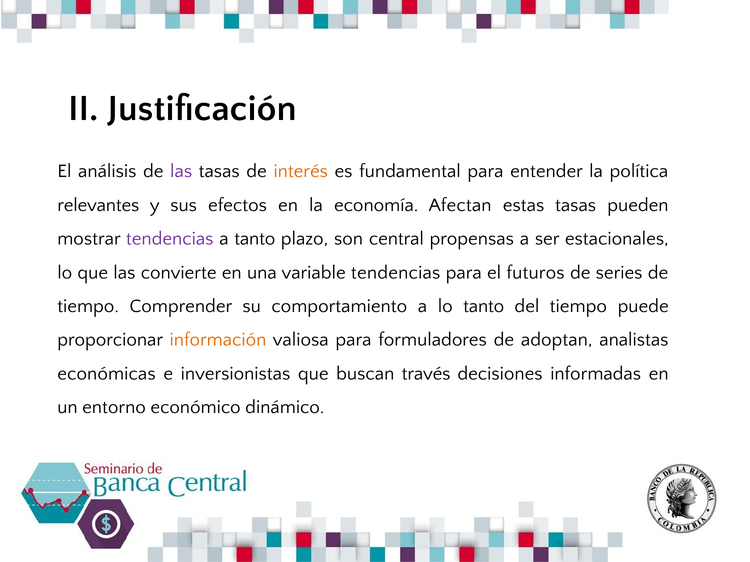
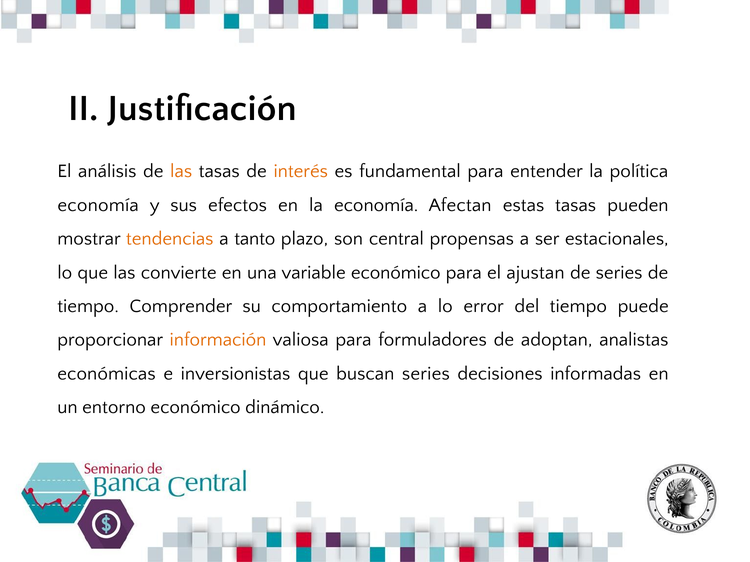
las at (181, 171) colour: purple -> orange
relevantes at (98, 205): relevantes -> economía
tendencias at (170, 239) colour: purple -> orange
variable tendencias: tendencias -> económico
futuros: futuros -> ajustan
lo tanto: tanto -> error
buscan través: través -> series
